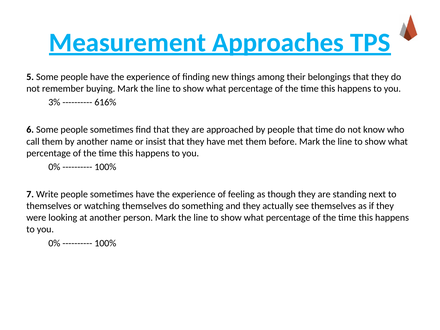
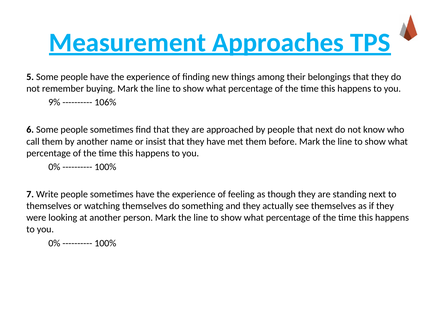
3%: 3% -> 9%
616%: 616% -> 106%
that time: time -> next
